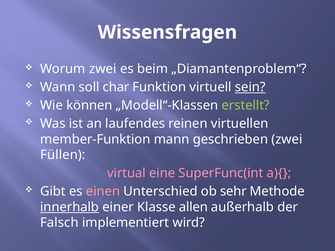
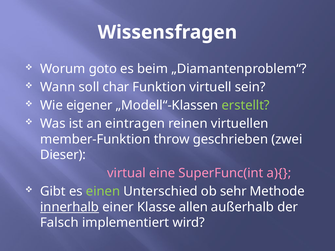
Worum zwei: zwei -> goto
sein underline: present -> none
können: können -> eigener
laufendes: laufendes -> eintragen
mann: mann -> throw
Füllen: Füllen -> Dieser
einen colour: pink -> light green
